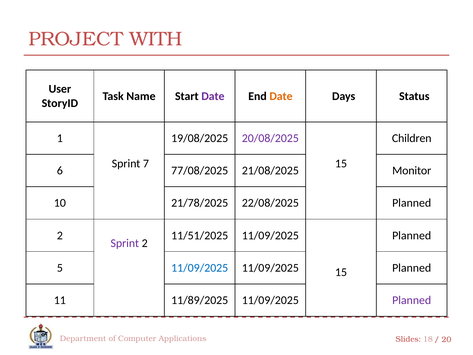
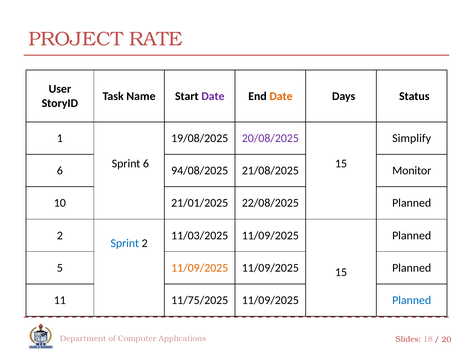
WITH: WITH -> RATE
Children: Children -> Simplify
Sprint 7: 7 -> 6
77/08/2025: 77/08/2025 -> 94/08/2025
21/78/2025: 21/78/2025 -> 21/01/2025
11/51/2025: 11/51/2025 -> 11/03/2025
Sprint at (125, 243) colour: purple -> blue
11/09/2025 at (200, 268) colour: blue -> orange
11/89/2025: 11/89/2025 -> 11/75/2025
Planned at (412, 300) colour: purple -> blue
